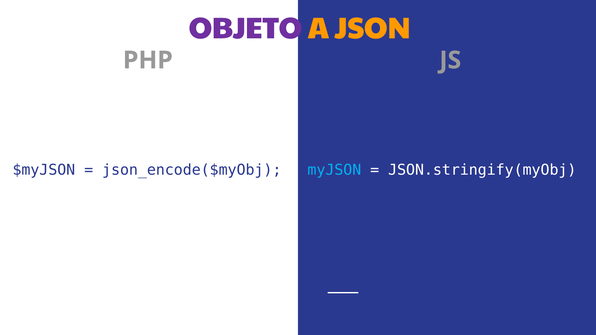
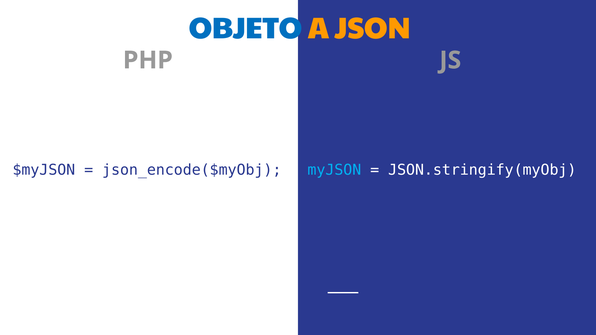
OBJETO colour: purple -> blue
